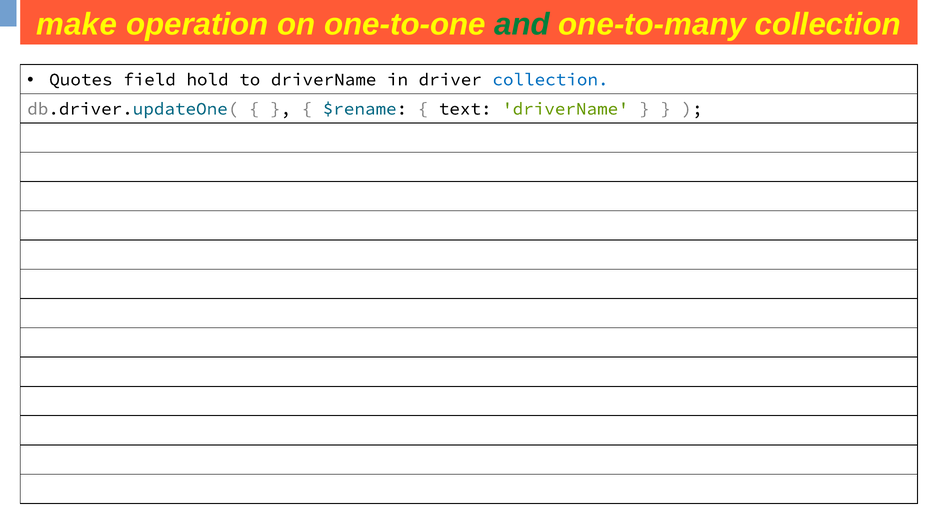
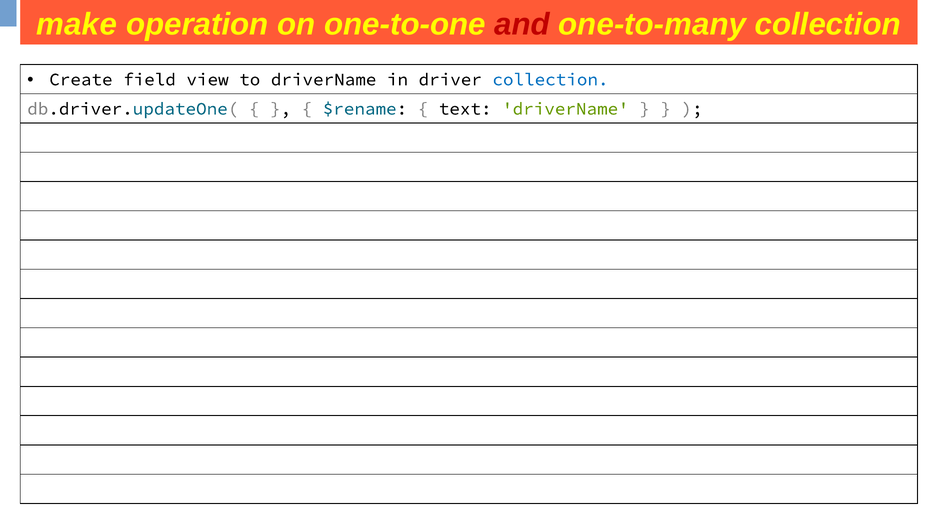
and colour: green -> red
Quotes: Quotes -> Create
hold: hold -> view
